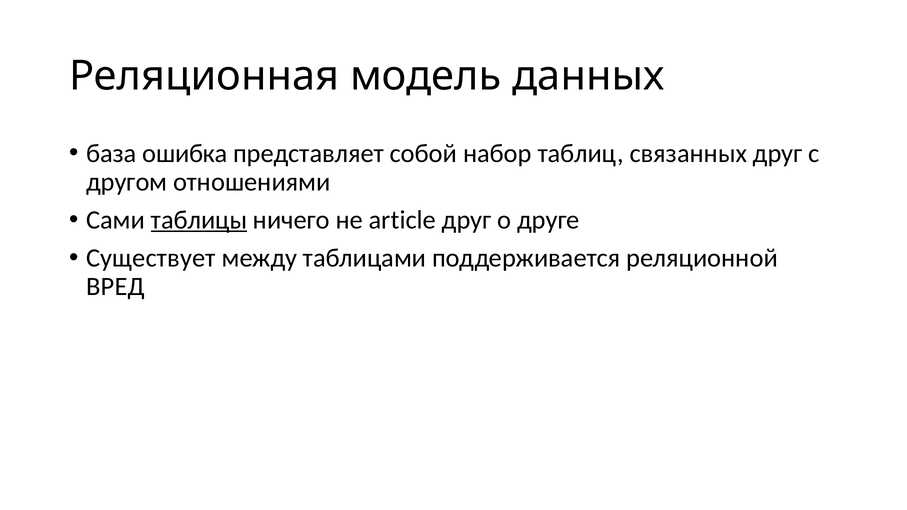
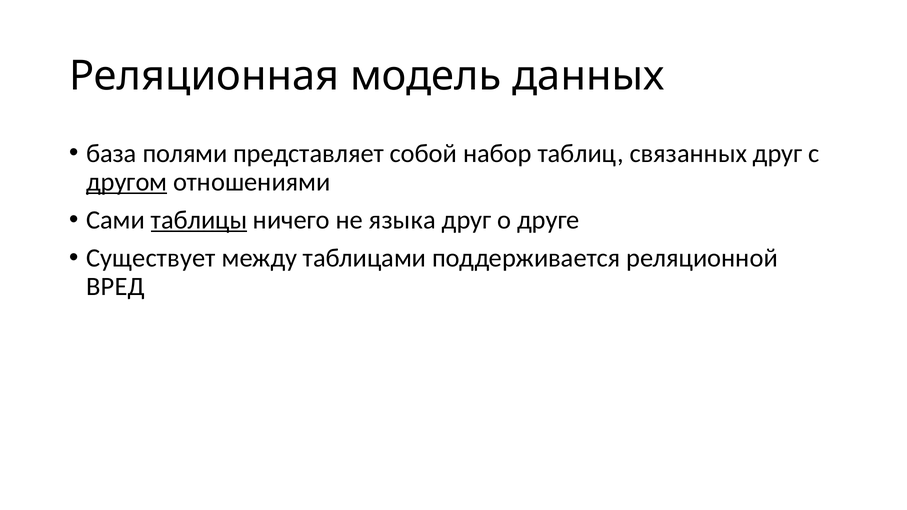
ошибка: ошибка -> полями
другом underline: none -> present
article: article -> языка
